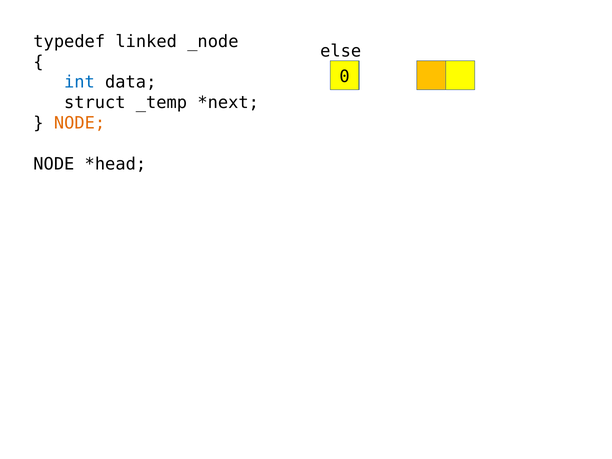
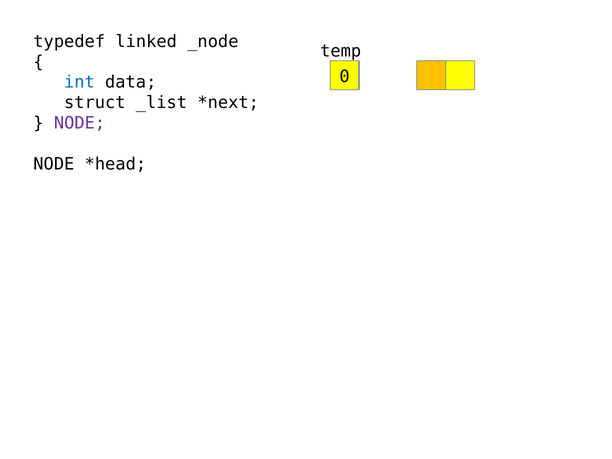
else: else -> temp
_temp: _temp -> _list
NODE at (80, 123) colour: orange -> purple
